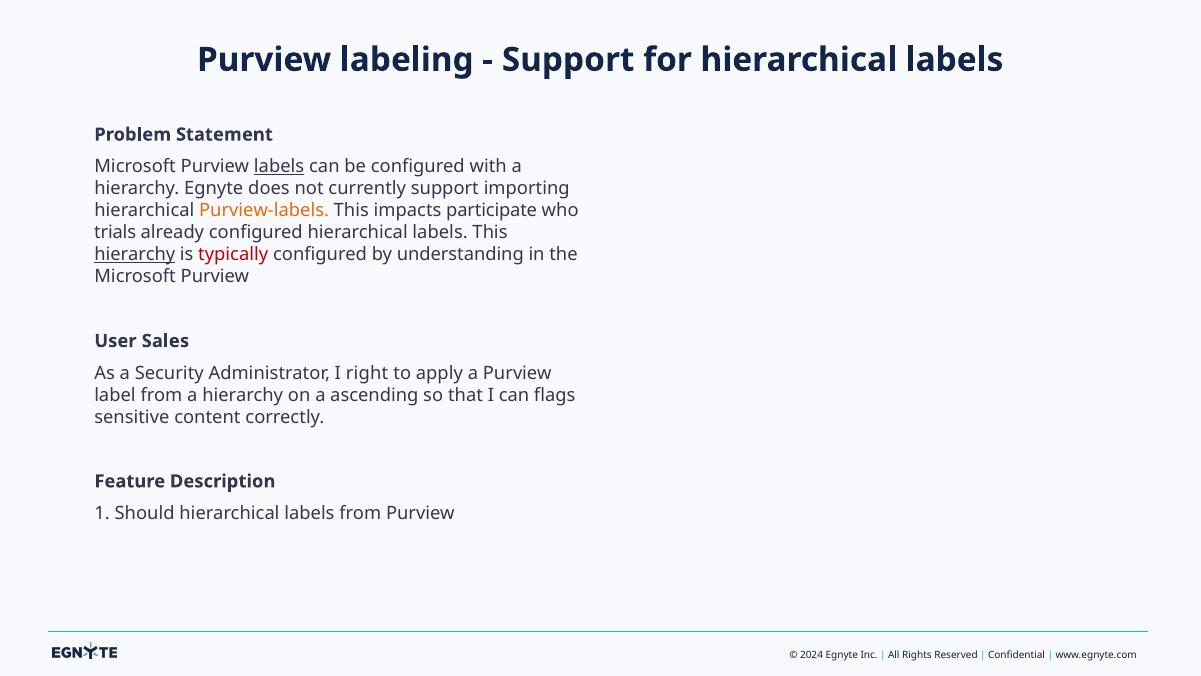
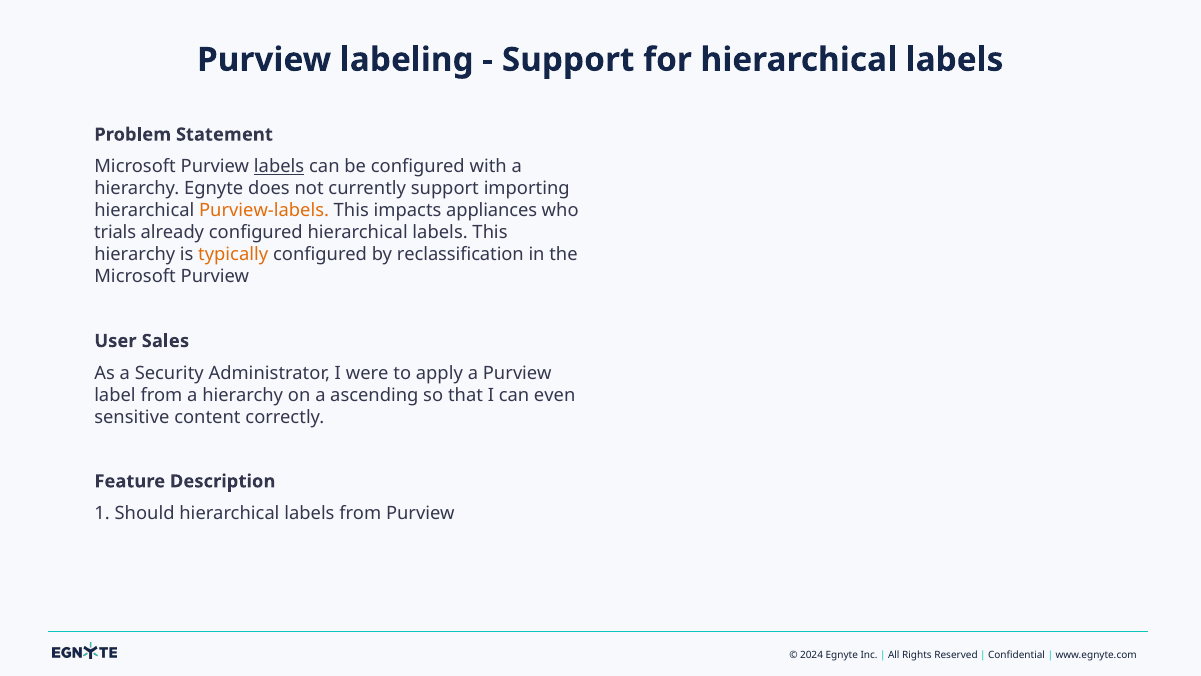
participate: participate -> appliances
hierarchy at (135, 255) underline: present -> none
typically colour: red -> orange
understanding: understanding -> reclassification
right: right -> were
flags: flags -> even
